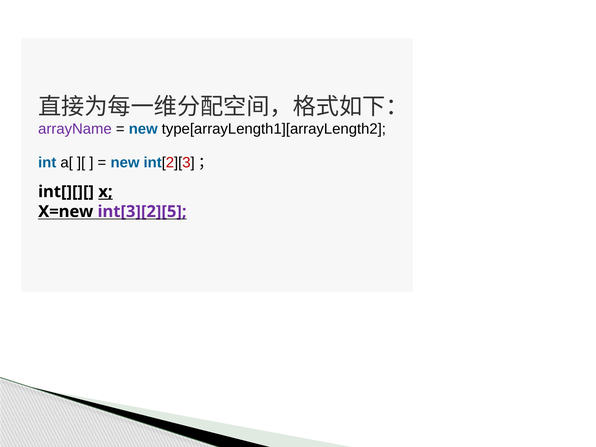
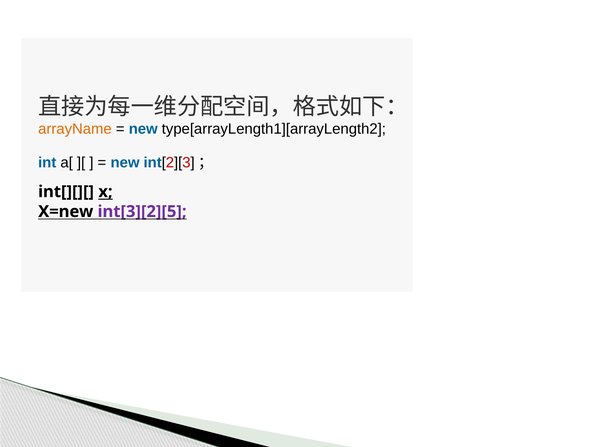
arrayName colour: purple -> orange
